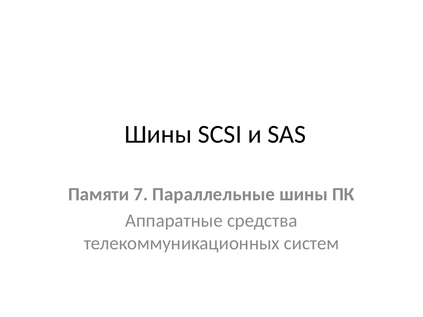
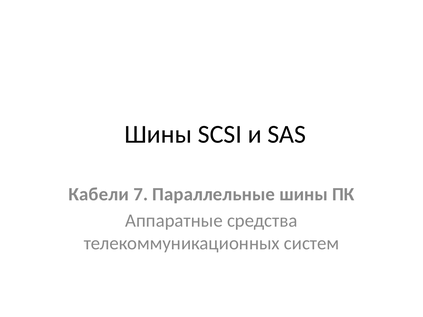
Памяти: Памяти -> Кабели
